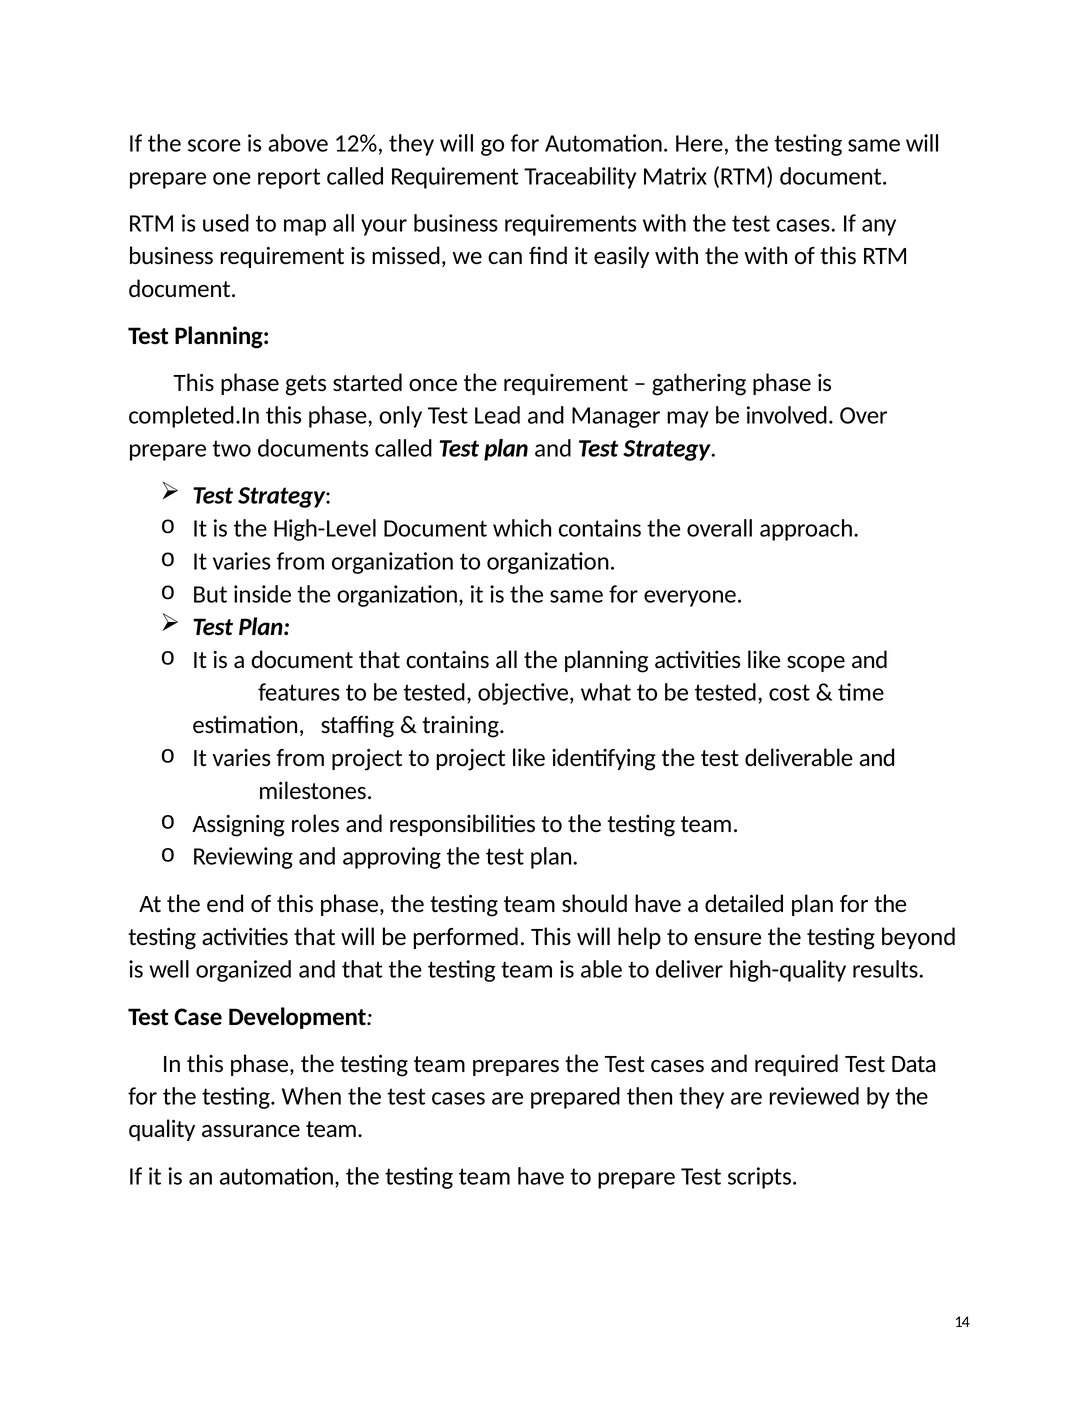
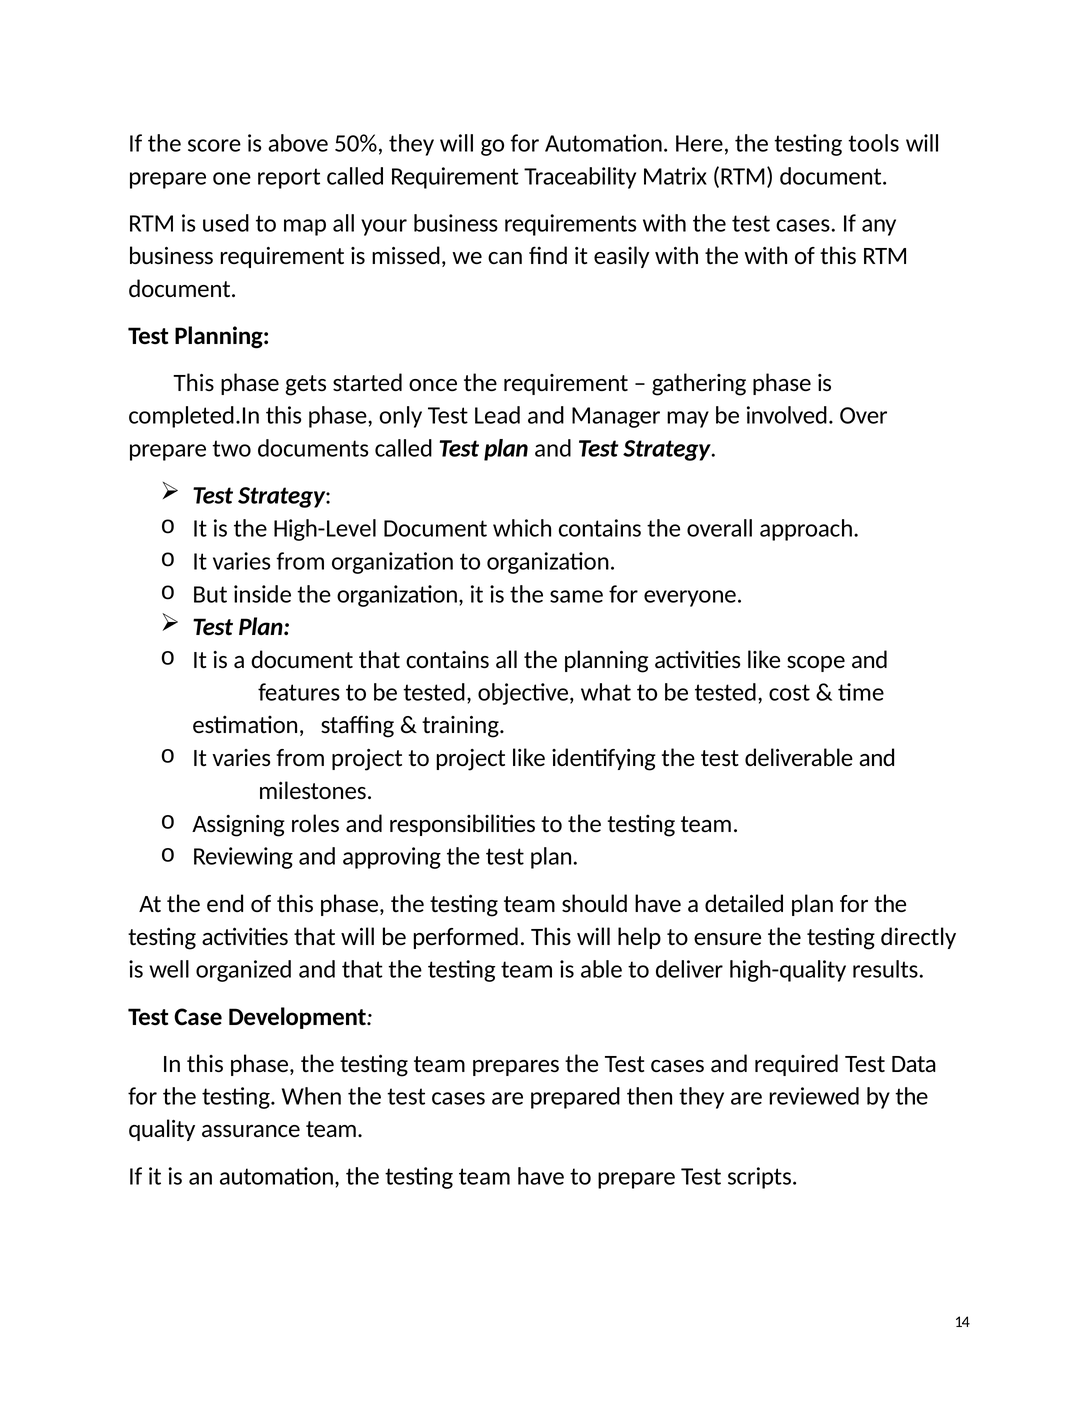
12%: 12% -> 50%
testing same: same -> tools
beyond: beyond -> directly
